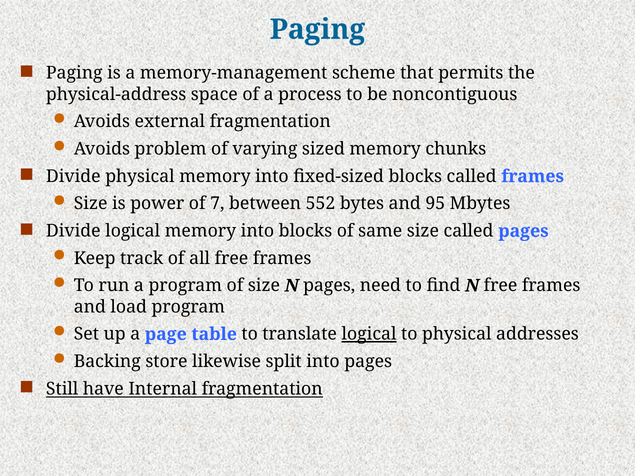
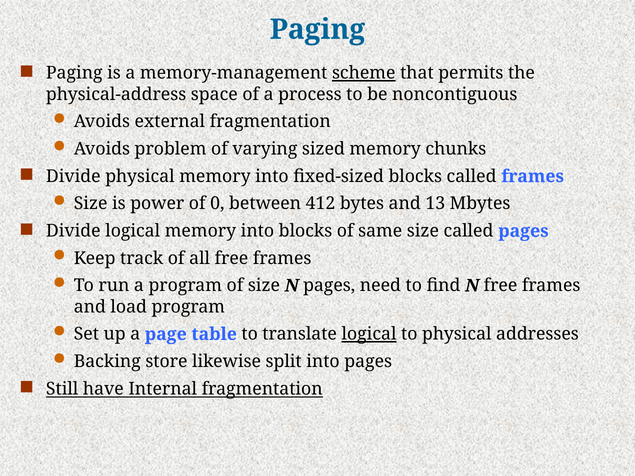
scheme underline: none -> present
7: 7 -> 0
552: 552 -> 412
95: 95 -> 13
